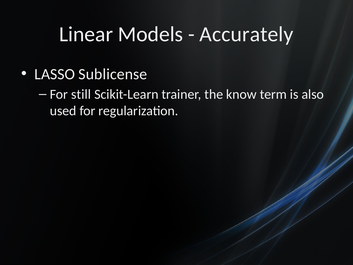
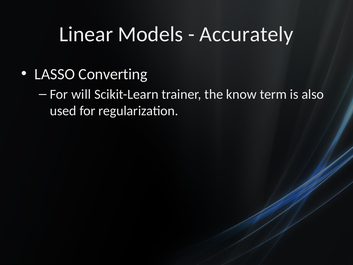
Sublicense: Sublicense -> Converting
still: still -> will
